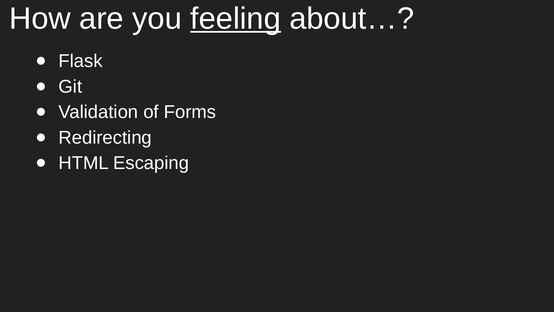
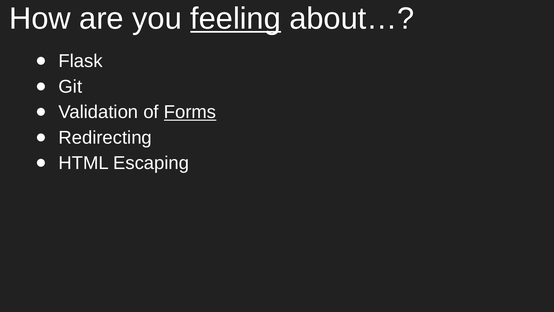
Forms underline: none -> present
